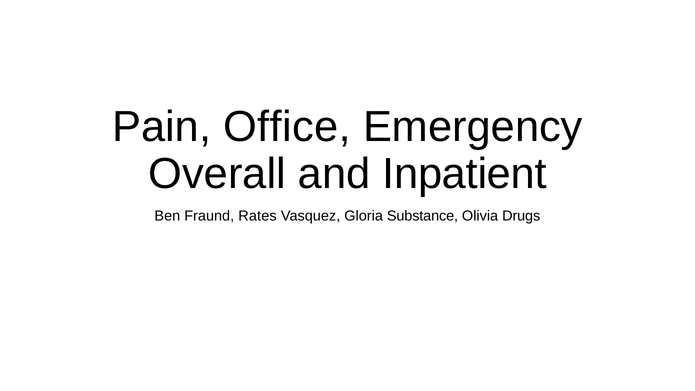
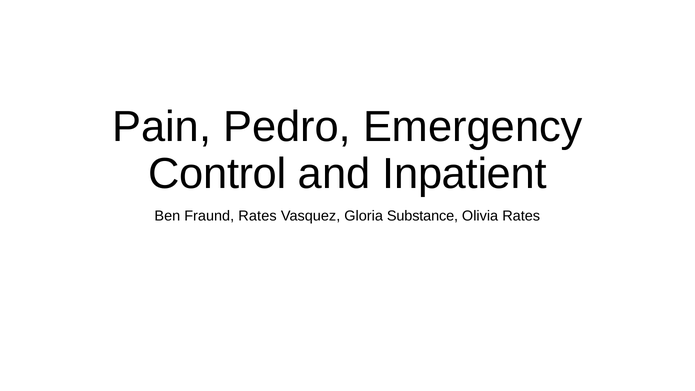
Office: Office -> Pedro
Overall: Overall -> Control
Olivia Drugs: Drugs -> Rates
